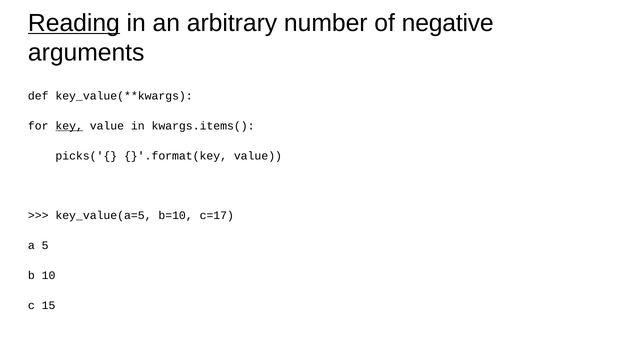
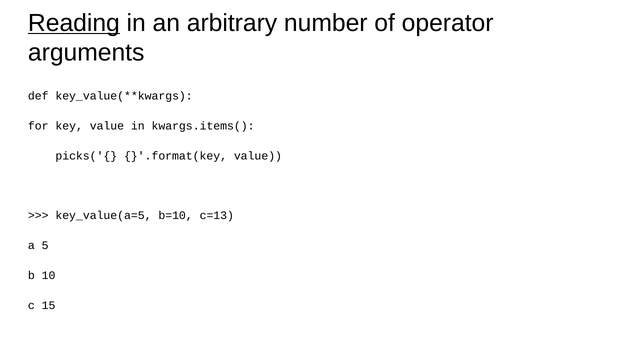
negative: negative -> operator
key underline: present -> none
c=17: c=17 -> c=13
